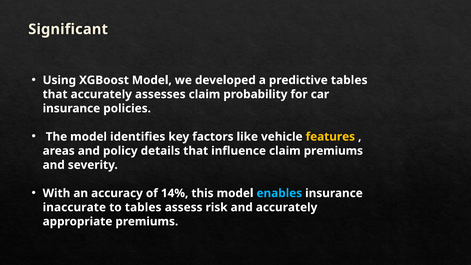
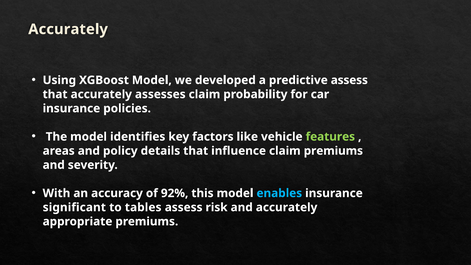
Significant at (68, 29): Significant -> Accurately
predictive tables: tables -> assess
features colour: yellow -> light green
14%: 14% -> 92%
inaccurate: inaccurate -> significant
